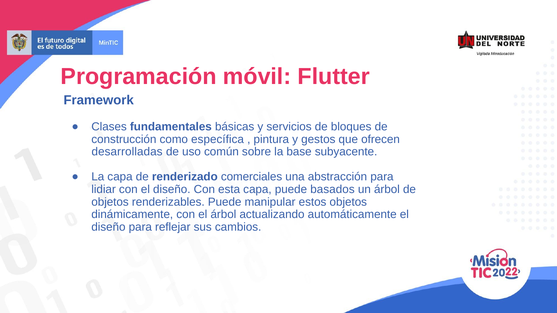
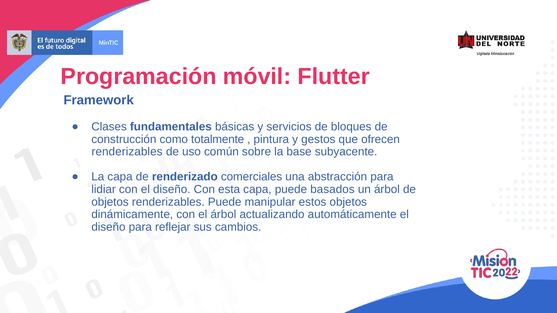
específica: específica -> totalmente
desarrolladas at (127, 152): desarrolladas -> renderizables
